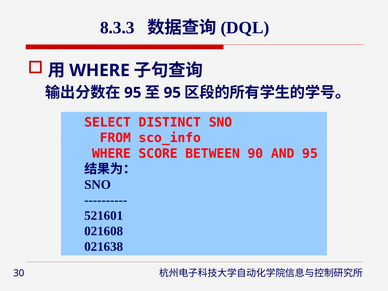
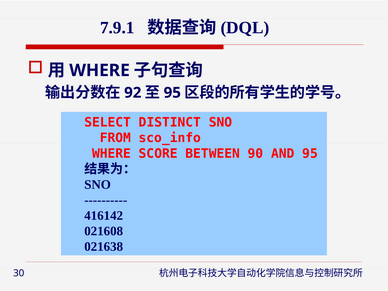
8.3.3: 8.3.3 -> 7.9.1
95 at (133, 93): 95 -> 92
521601: 521601 -> 416142
